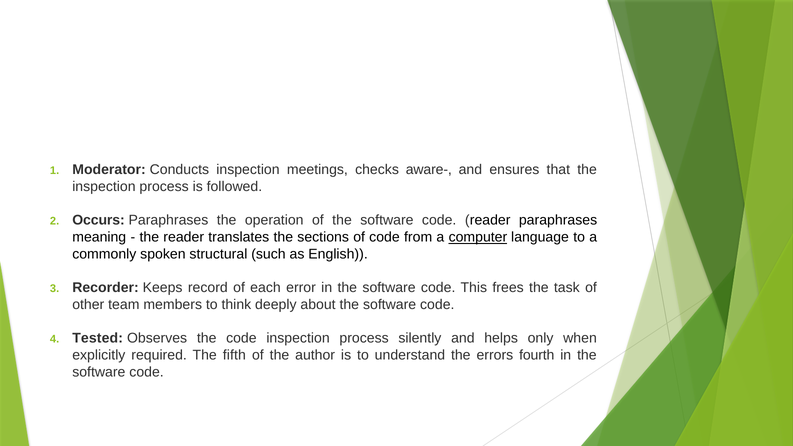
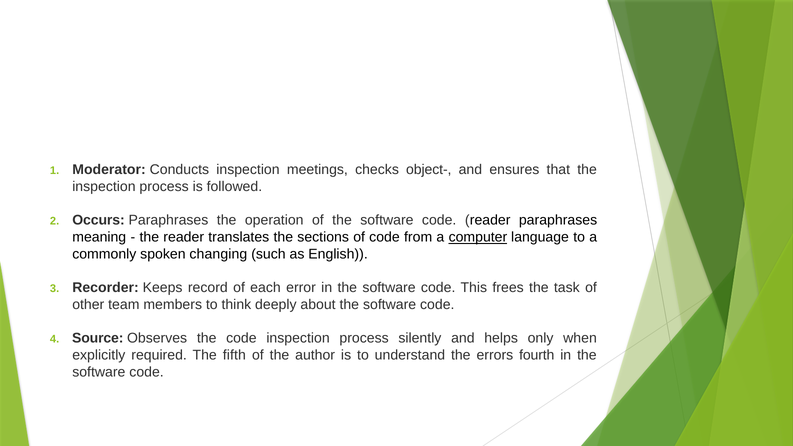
aware-: aware- -> object-
structural: structural -> changing
Tested: Tested -> Source
